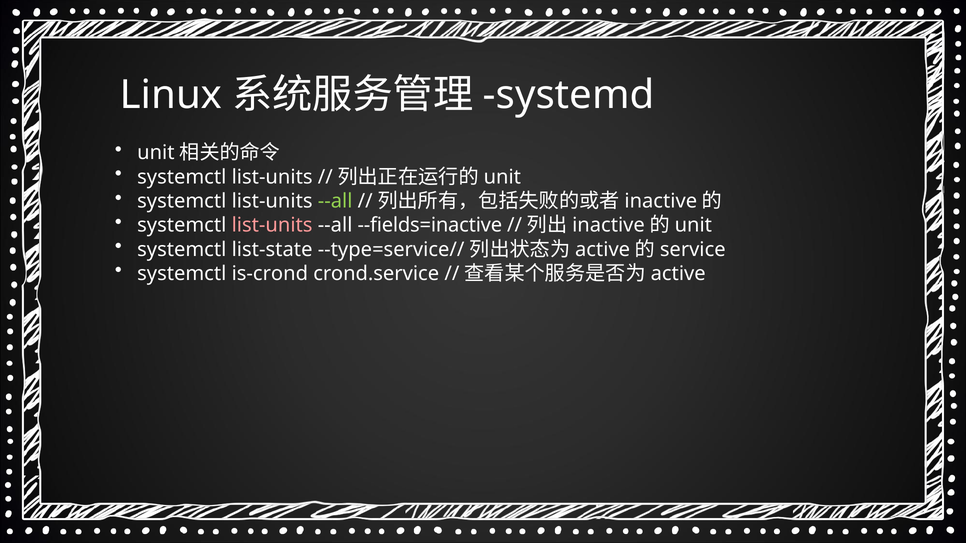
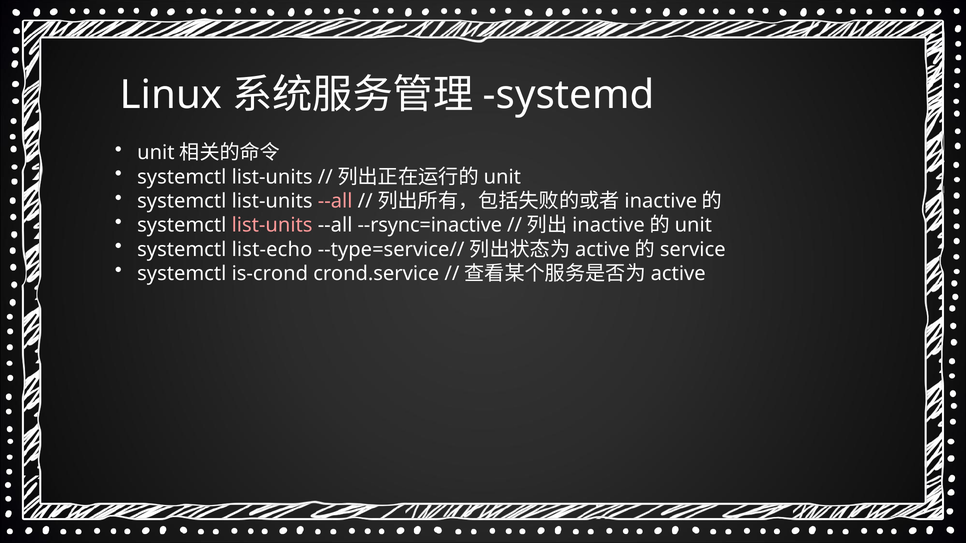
--all at (335, 201) colour: light green -> pink
--fields=inactive: --fields=inactive -> --rsync=inactive
list-state: list-state -> list-echo
